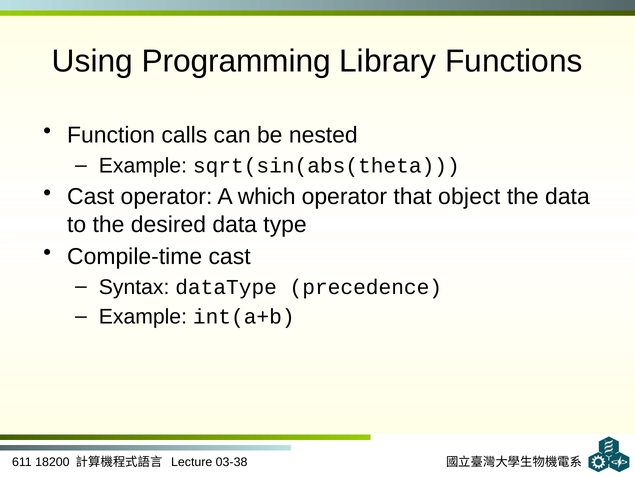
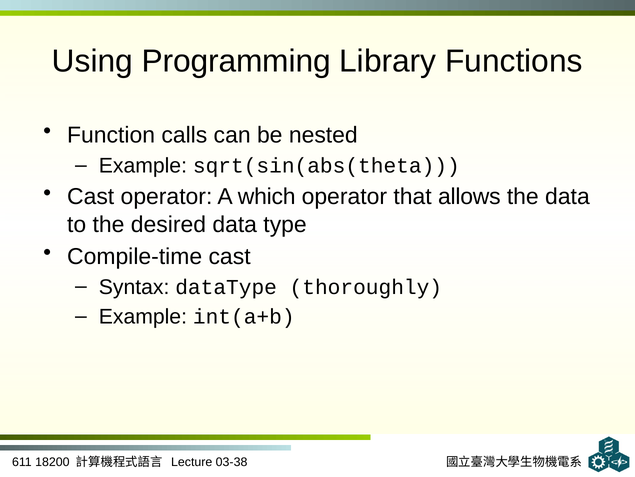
object: object -> allows
precedence: precedence -> thoroughly
